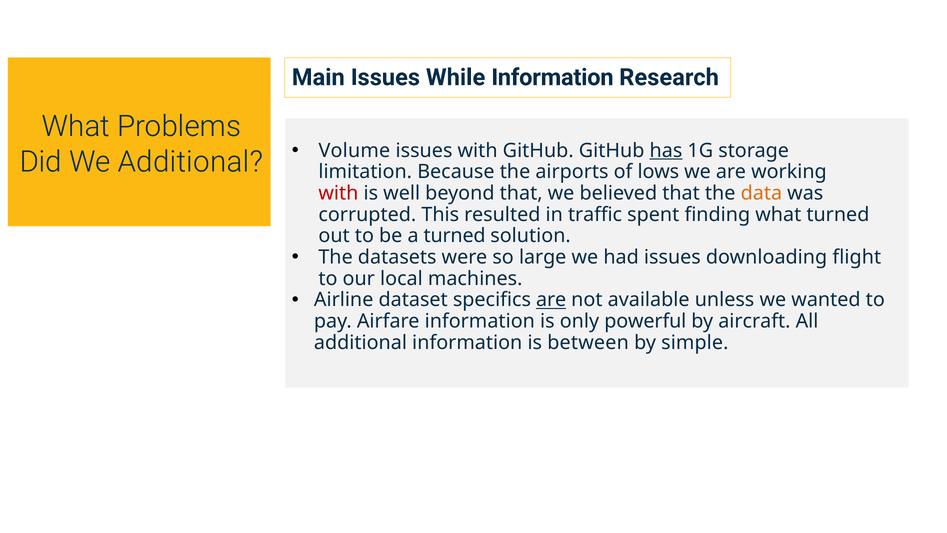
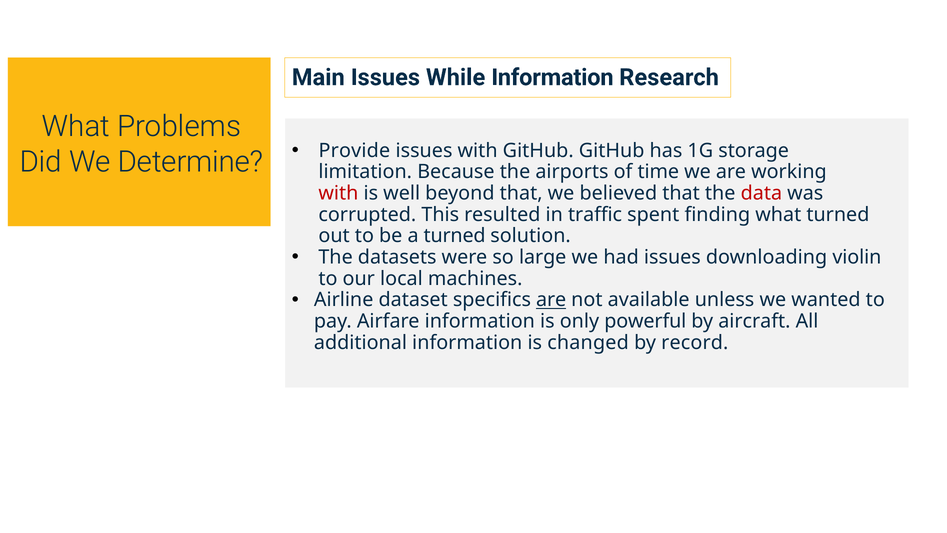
Volume: Volume -> Provide
has underline: present -> none
We Additional: Additional -> Determine
lows: lows -> time
data colour: orange -> red
flight: flight -> violin
between: between -> changed
simple: simple -> record
